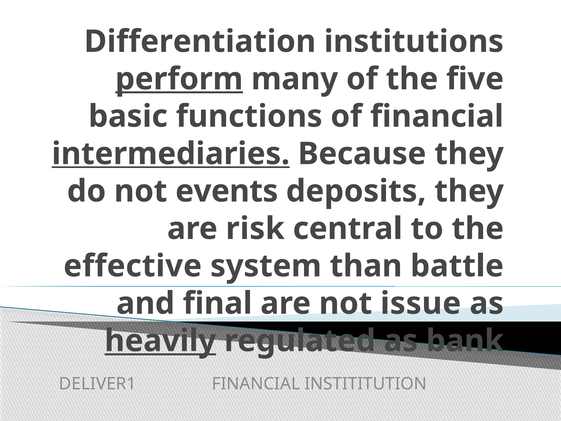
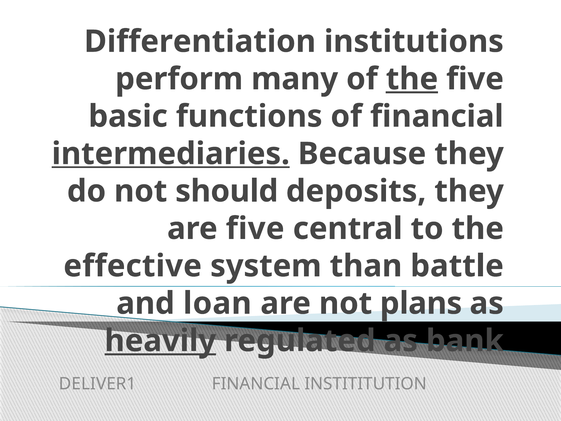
perform underline: present -> none
the at (412, 79) underline: none -> present
events: events -> should
are risk: risk -> five
final: final -> loan
issue: issue -> plans
